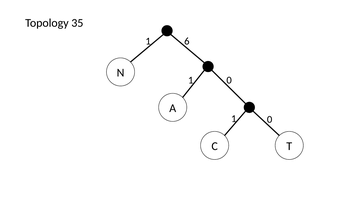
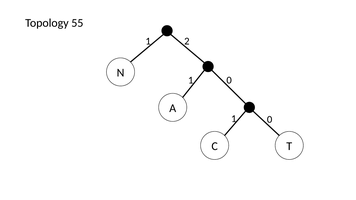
35: 35 -> 55
6: 6 -> 2
